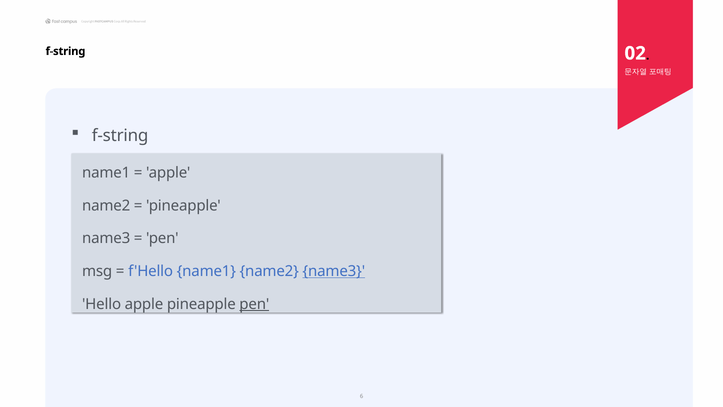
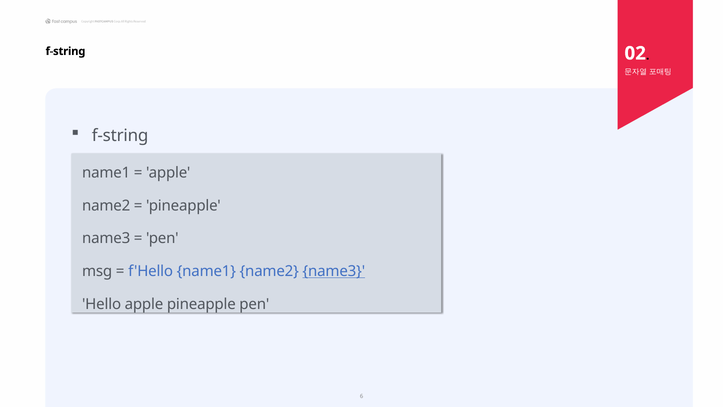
pen at (254, 304) underline: present -> none
